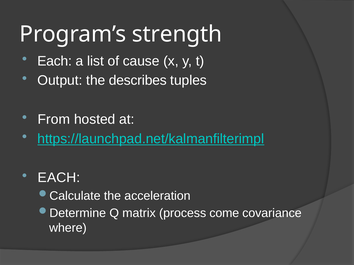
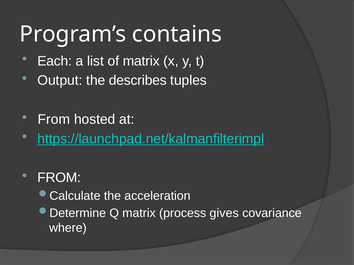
strength: strength -> contains
of cause: cause -> matrix
EACH at (59, 178): EACH -> FROM
come: come -> gives
